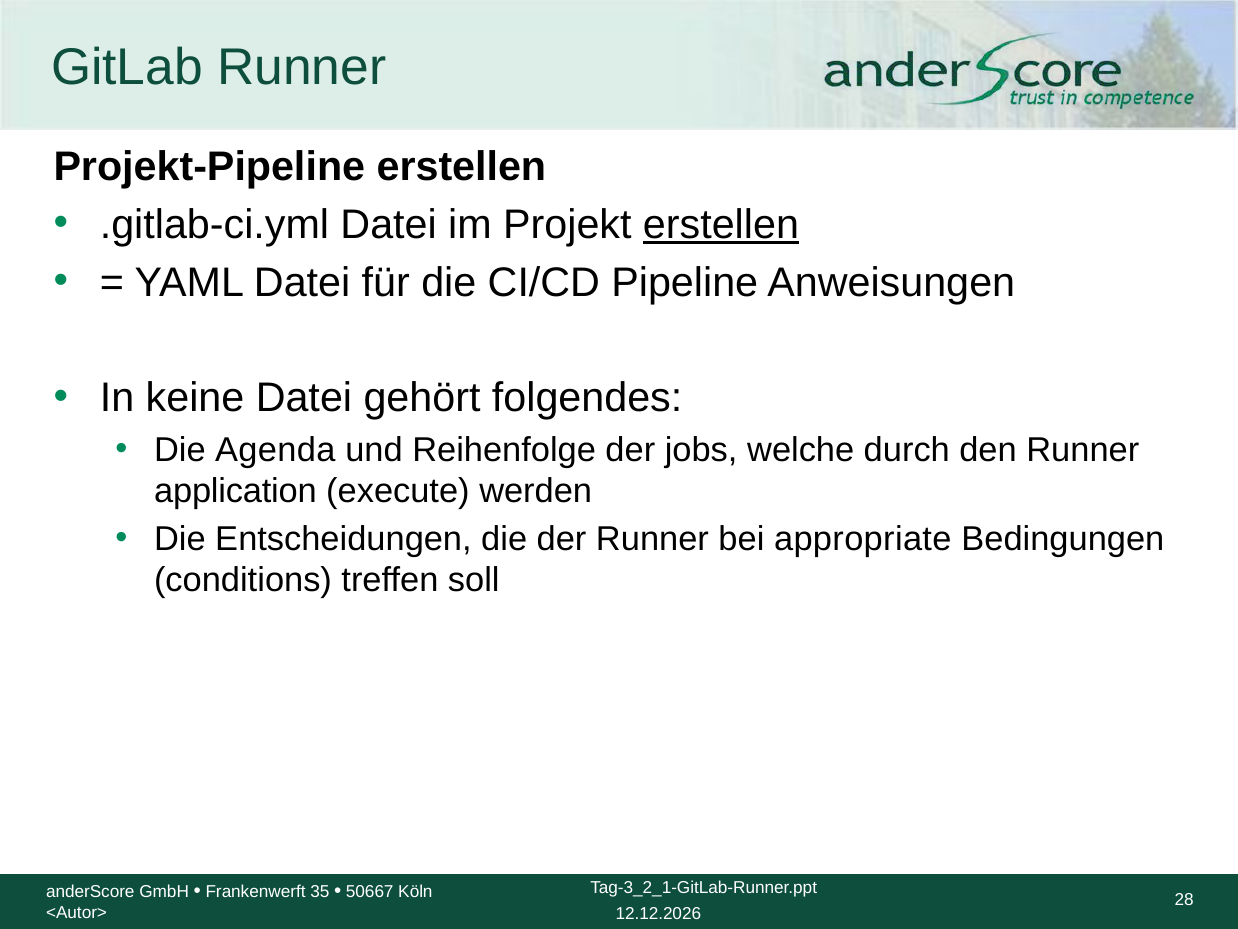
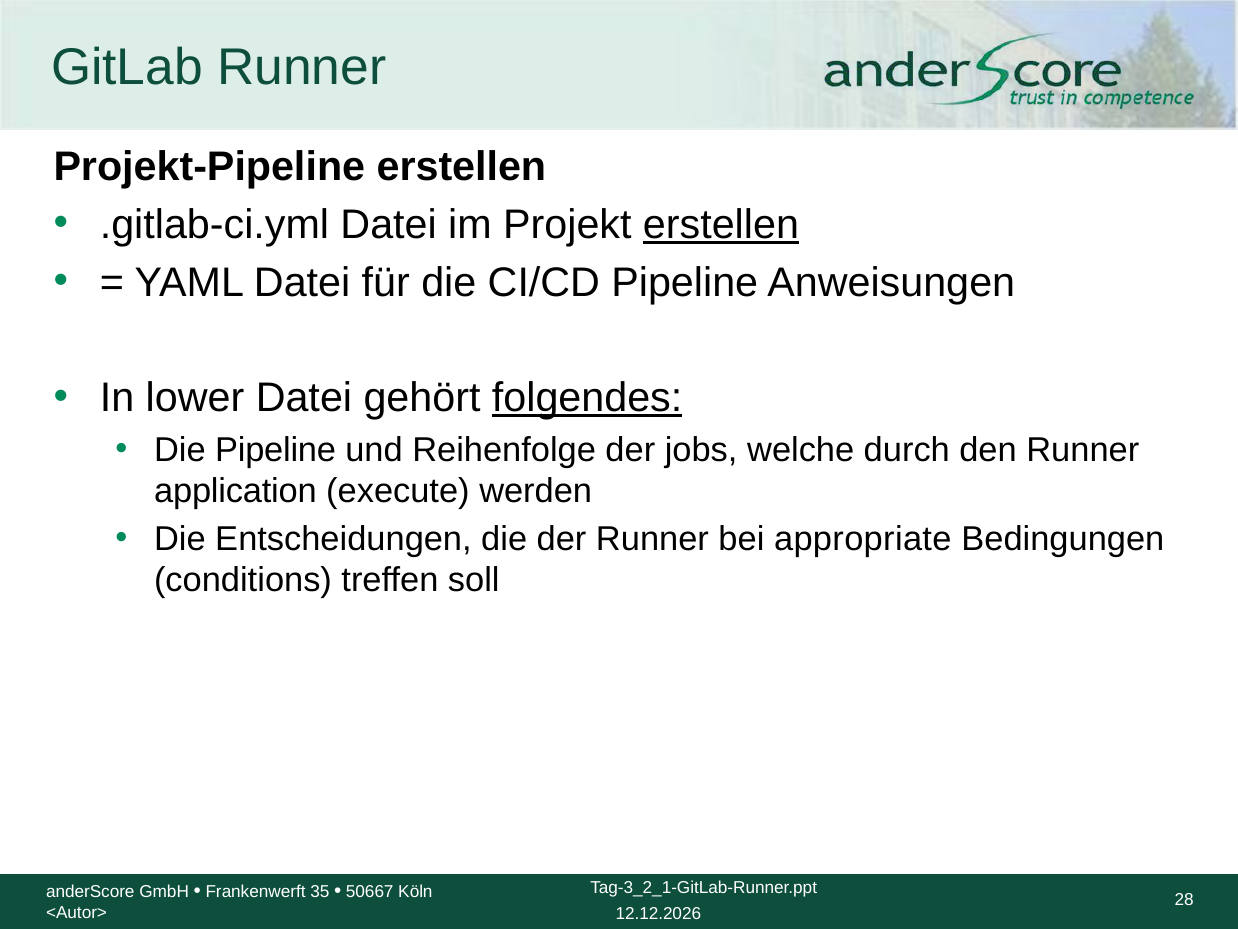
keine: keine -> lower
folgendes underline: none -> present
Die Agenda: Agenda -> Pipeline
